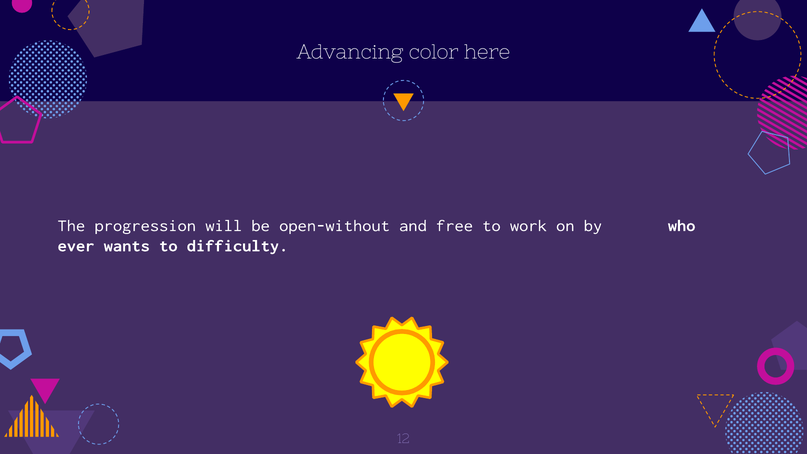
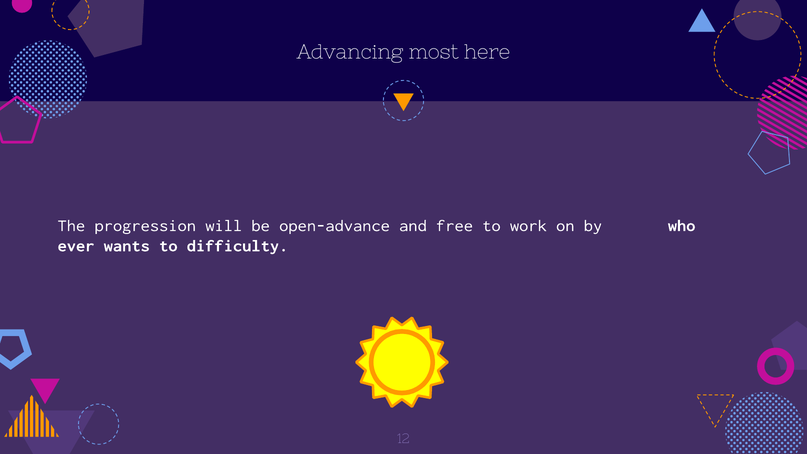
color: color -> most
open-without: open-without -> open-advance
